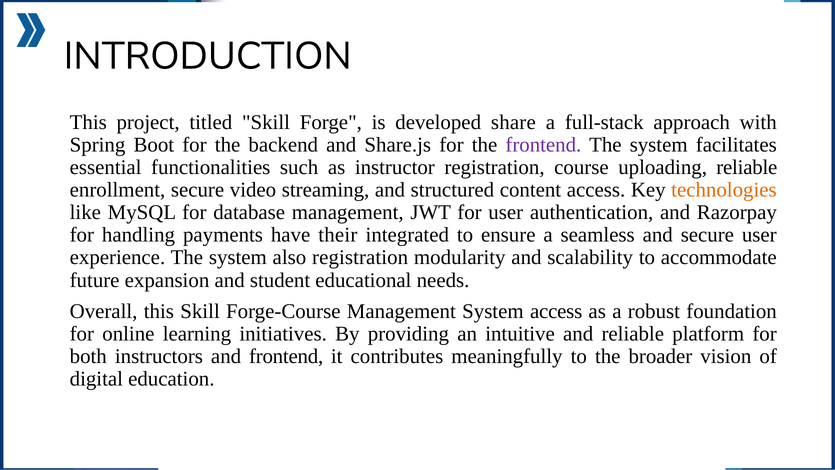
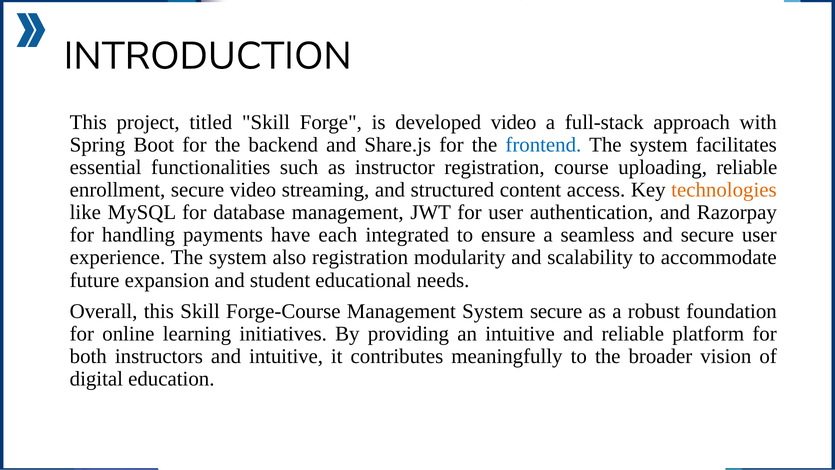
developed share: share -> video
frontend at (543, 145) colour: purple -> blue
their: their -> each
System access: access -> secure
and frontend: frontend -> intuitive
